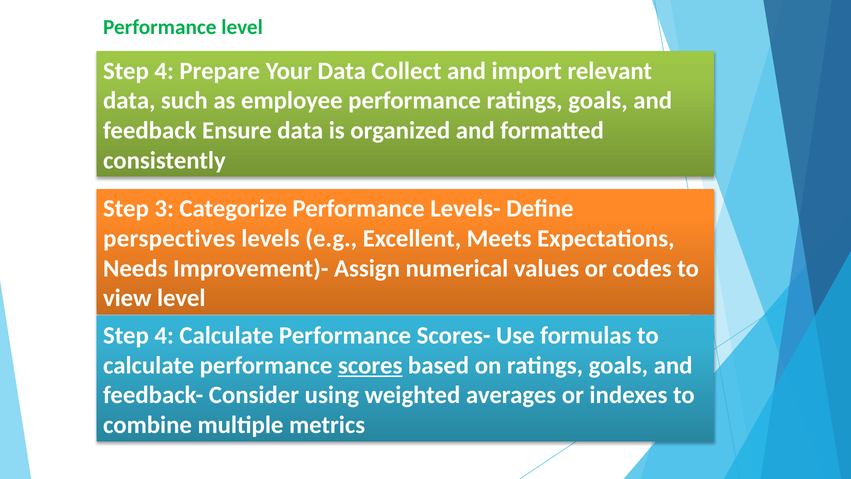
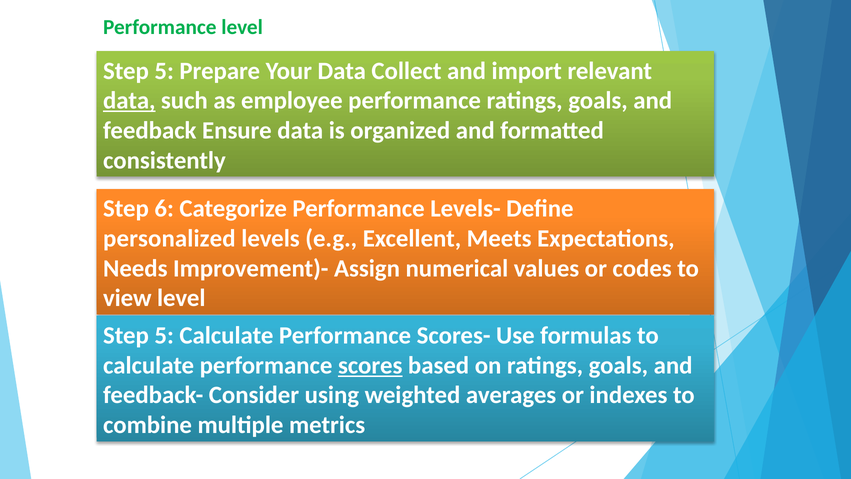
4 at (164, 71): 4 -> 5
data at (129, 101) underline: none -> present
3: 3 -> 6
perspectives: perspectives -> personalized
4 at (164, 335): 4 -> 5
